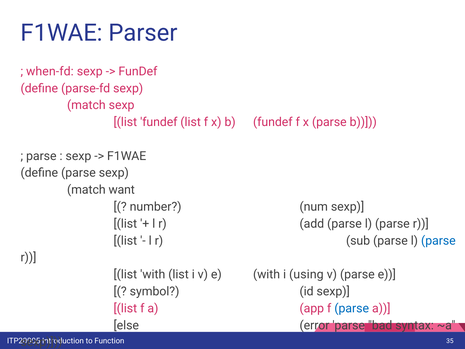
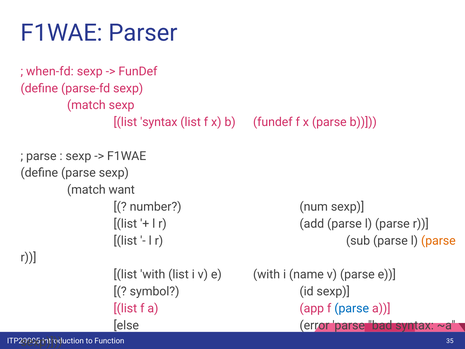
list fundef: fundef -> syntax
parse at (438, 240) colour: blue -> orange
using: using -> name
